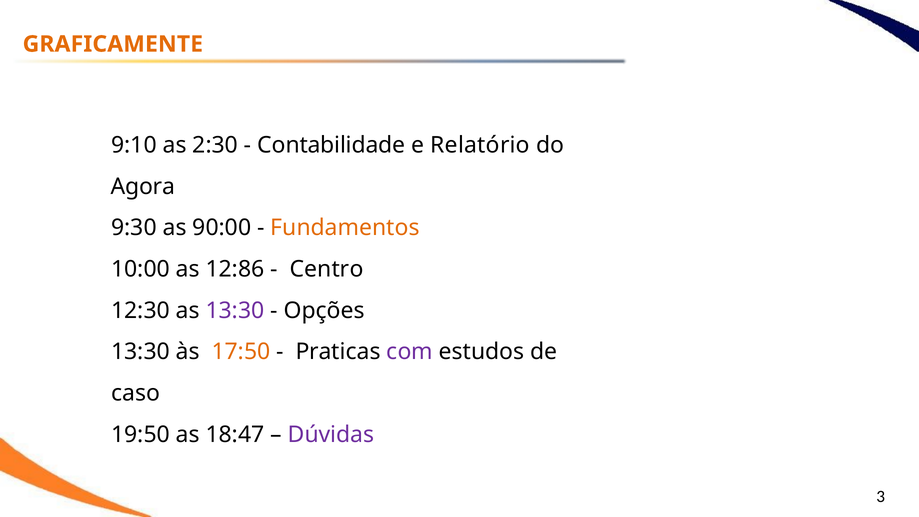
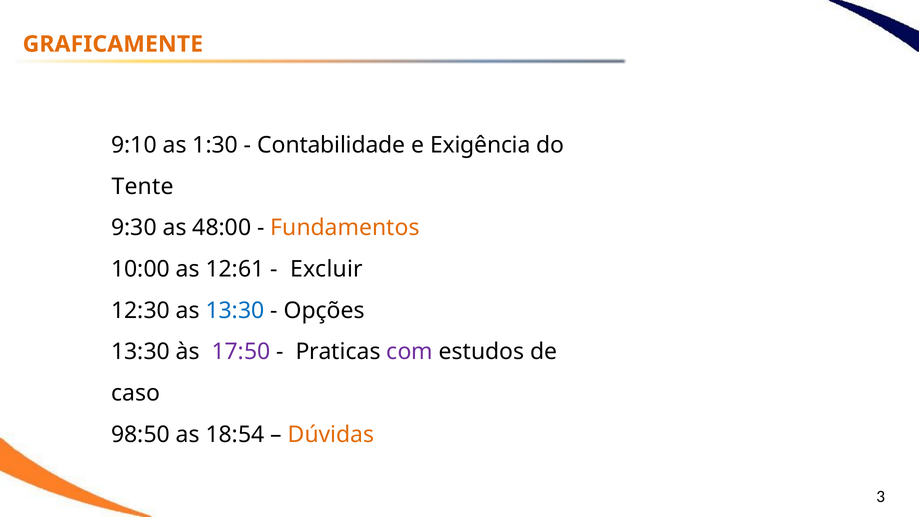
2:30: 2:30 -> 1:30
Relatório: Relatório -> Exigência
Agora: Agora -> Tente
90:00: 90:00 -> 48:00
12:86: 12:86 -> 12:61
Centro: Centro -> Excluir
13:30 at (235, 310) colour: purple -> blue
17:50 colour: orange -> purple
19:50: 19:50 -> 98:50
18:47: 18:47 -> 18:54
Dúvidas colour: purple -> orange
